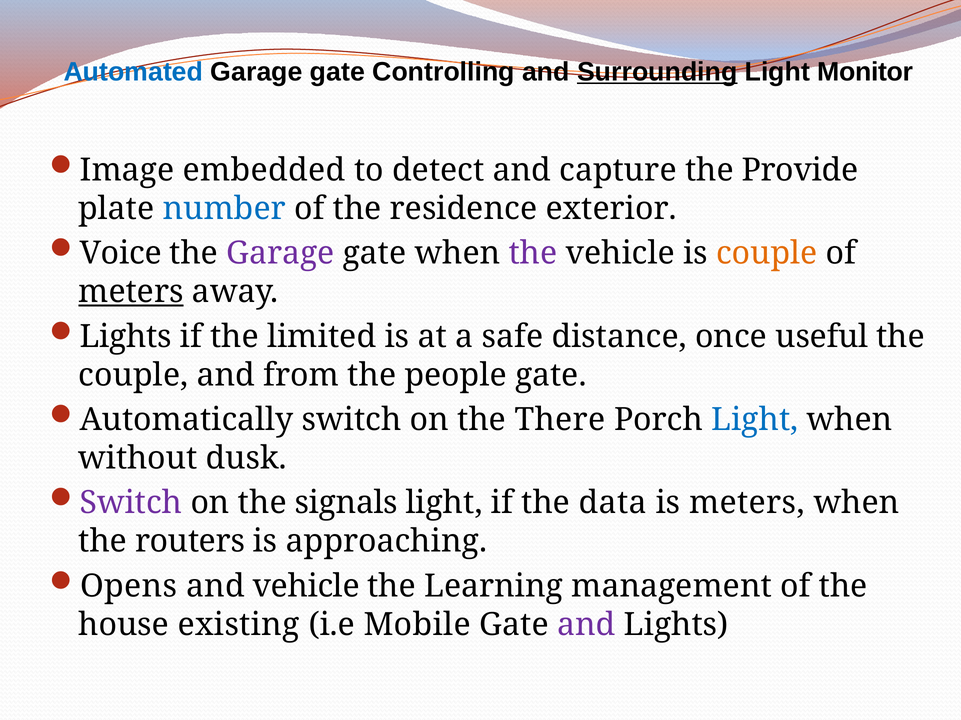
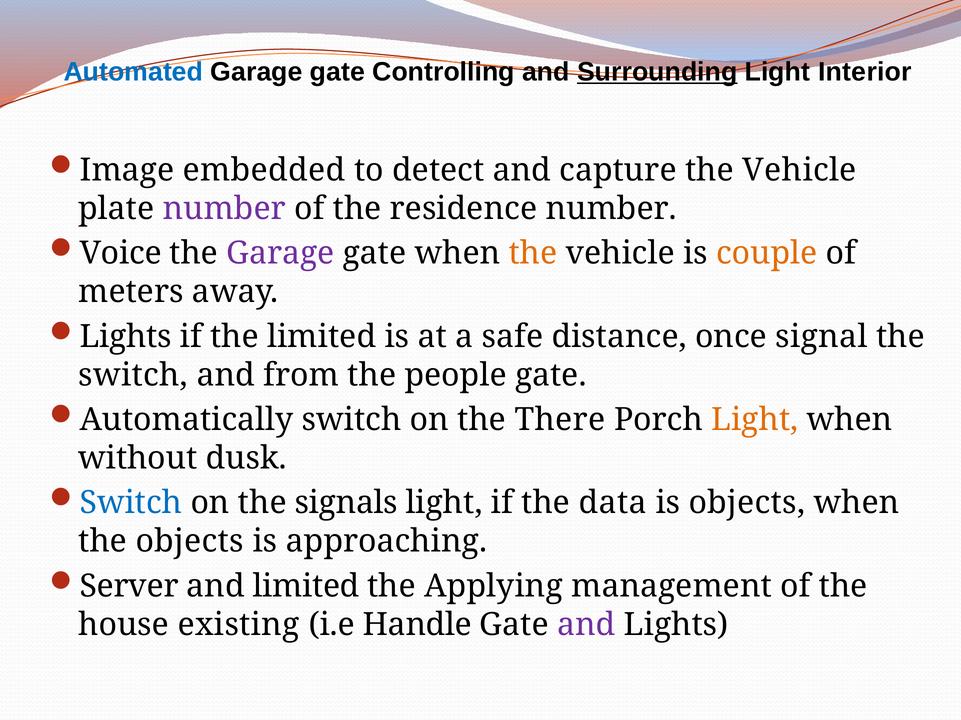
Monitor: Monitor -> Interior
capture the Provide: Provide -> Vehicle
number at (224, 209) colour: blue -> purple
residence exterior: exterior -> number
the at (533, 254) colour: purple -> orange
meters at (131, 292) underline: present -> none
useful: useful -> signal
couple at (133, 375): couple -> switch
Light at (755, 420) colour: blue -> orange
Switch at (131, 503) colour: purple -> blue
is meters: meters -> objects
the routers: routers -> objects
Opens: Opens -> Server
and vehicle: vehicle -> limited
Learning: Learning -> Applying
Mobile: Mobile -> Handle
